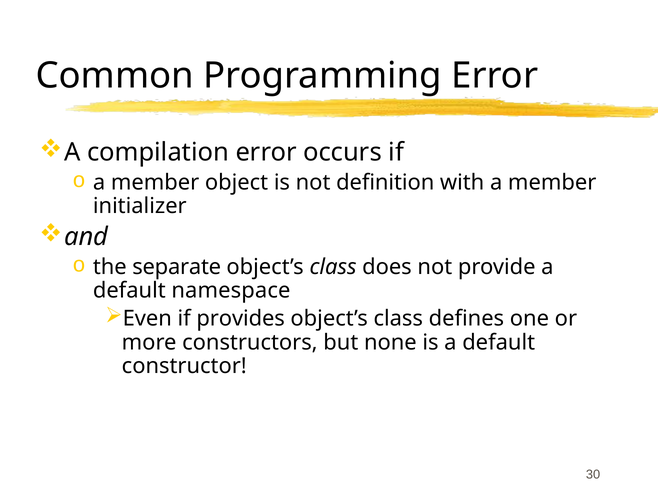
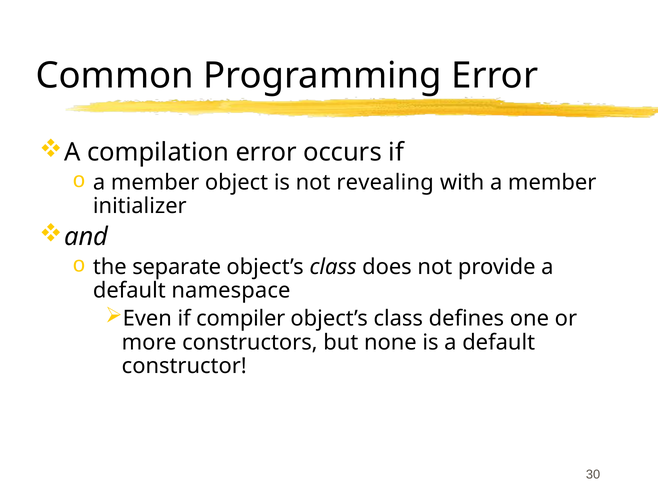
definition: definition -> revealing
provides: provides -> compiler
